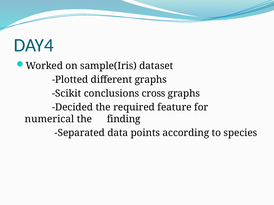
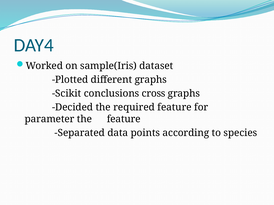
numerical: numerical -> parameter
the finding: finding -> feature
